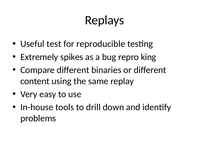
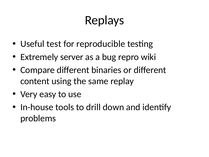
spikes: spikes -> server
king: king -> wiki
